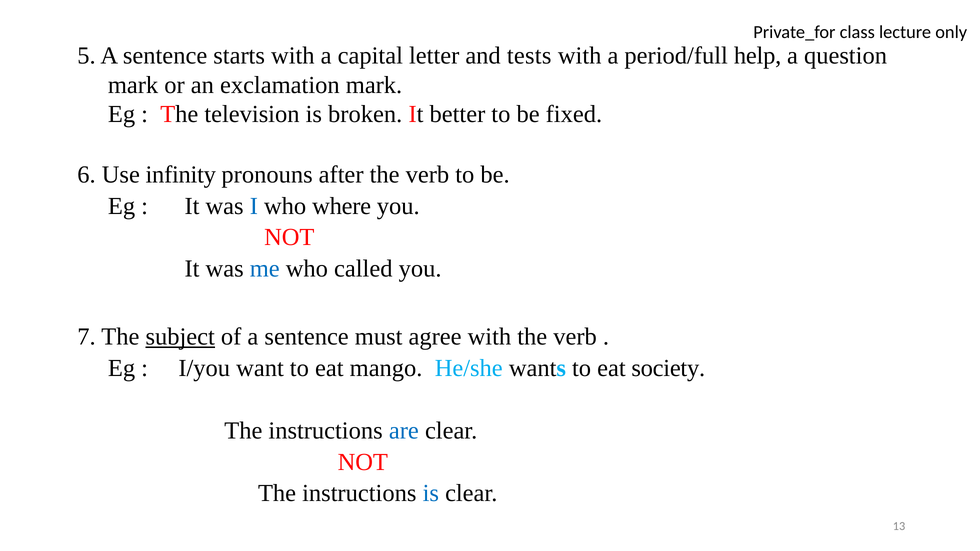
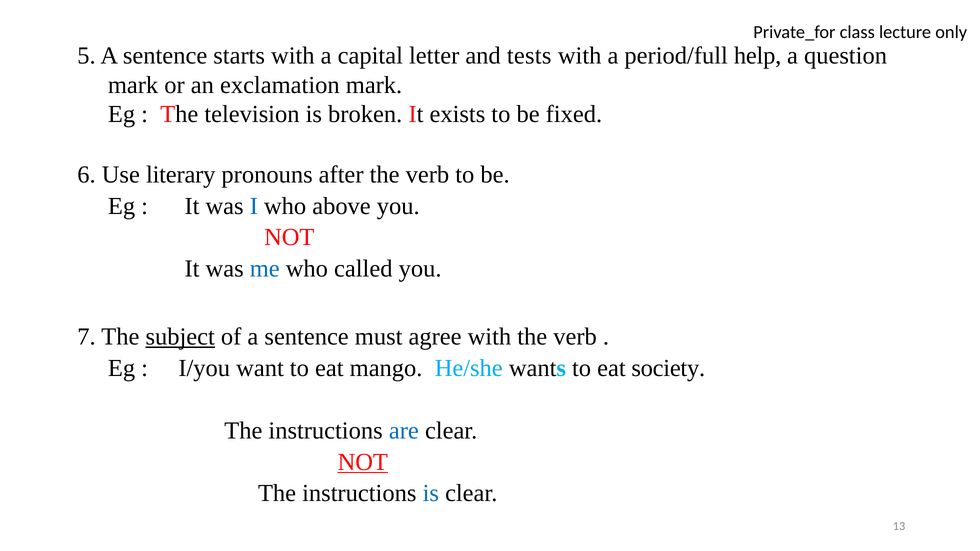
better: better -> exists
infinity: infinity -> literary
where: where -> above
NOT at (363, 462) underline: none -> present
